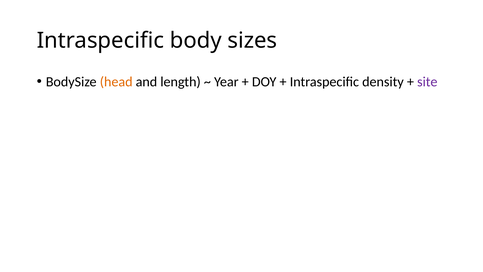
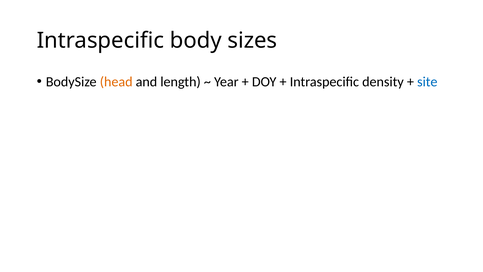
site colour: purple -> blue
